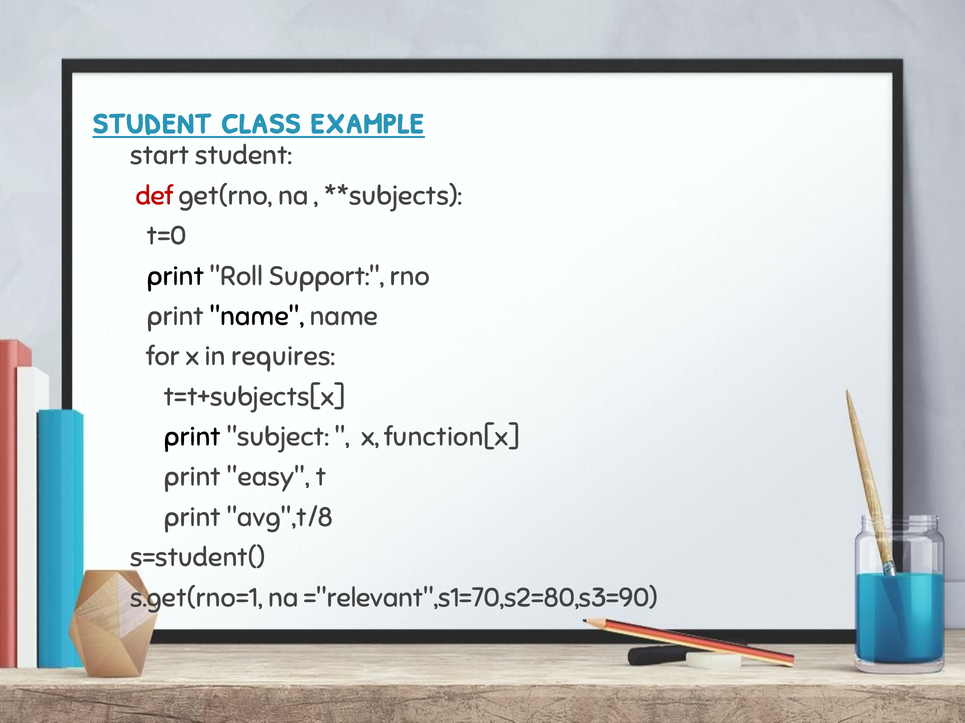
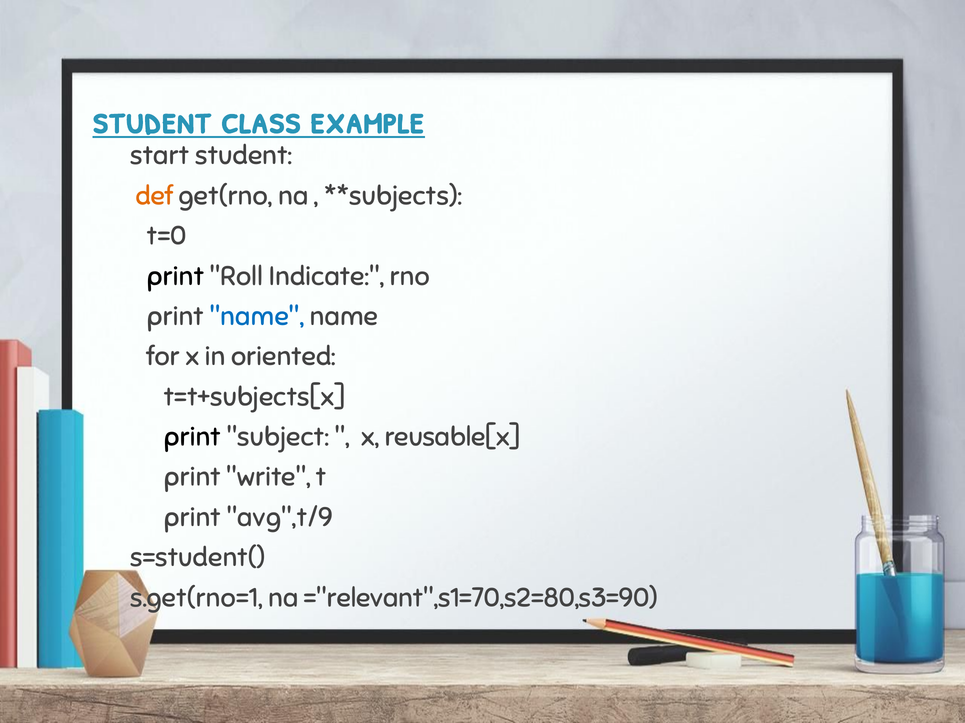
def colour: red -> orange
Support: Support -> Indicate
name at (257, 317) colour: black -> blue
requires: requires -> oriented
function[x: function[x -> reusable[x
easy: easy -> write
avg",t/8: avg",t/8 -> avg",t/9
